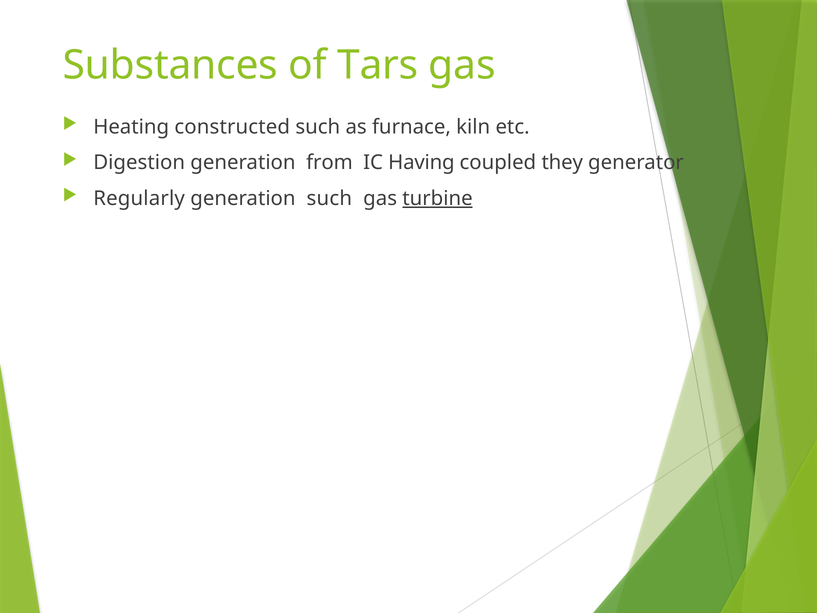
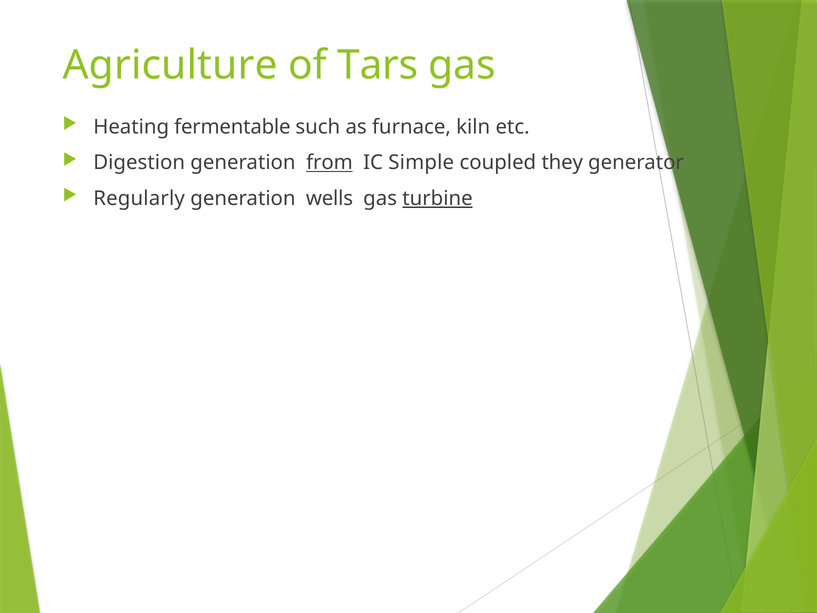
Substances: Substances -> Agriculture
constructed: constructed -> fermentable
from underline: none -> present
Having: Having -> Simple
generation such: such -> wells
